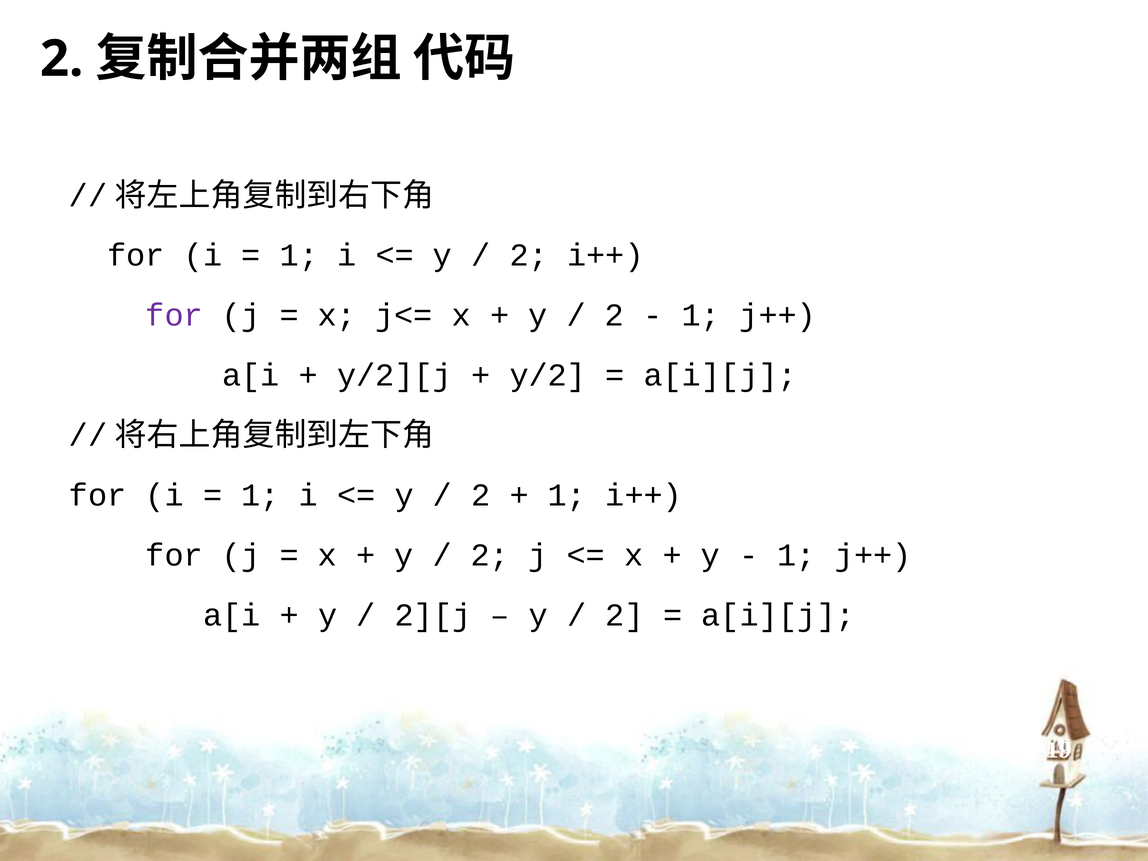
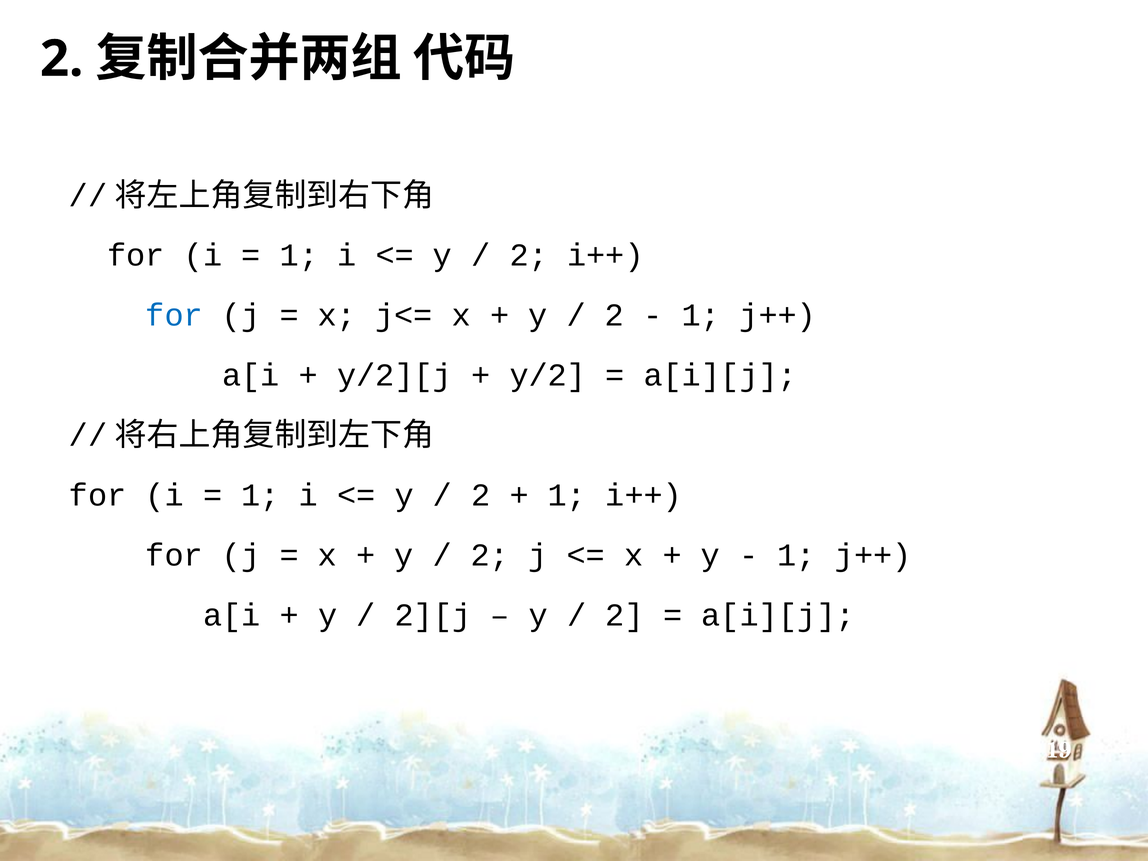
for at (174, 315) colour: purple -> blue
